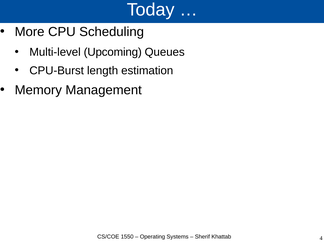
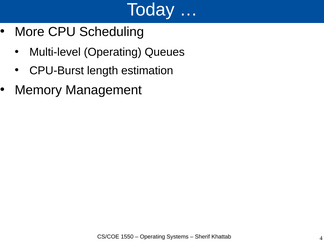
Multi-level Upcoming: Upcoming -> Operating
